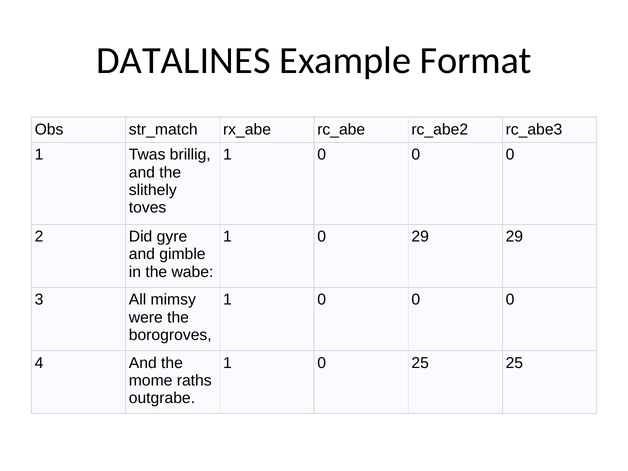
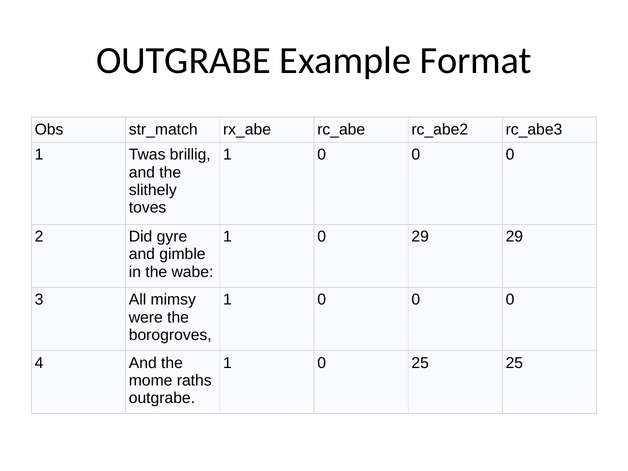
DATALINES at (183, 61): DATALINES -> OUTGRABE
